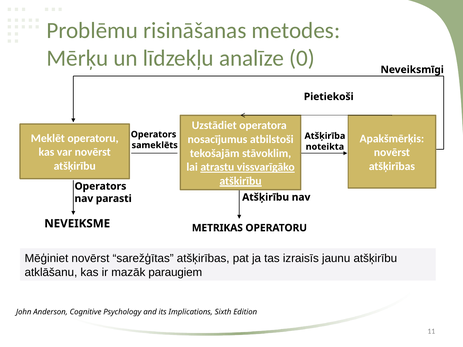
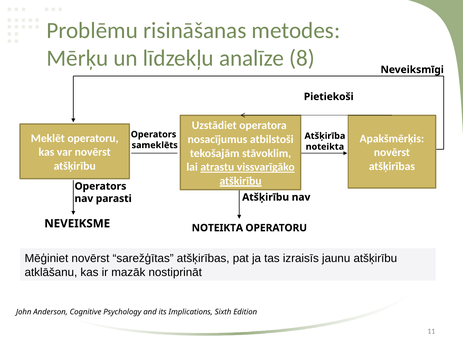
0: 0 -> 8
METRIKAS at (217, 228): METRIKAS -> NOTEIKTA
paraugiem: paraugiem -> nostiprināt
